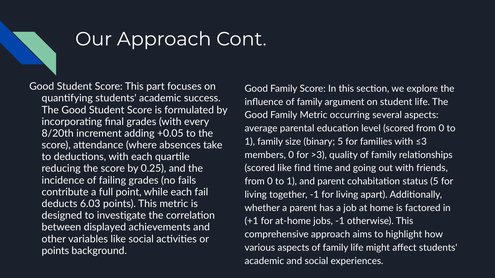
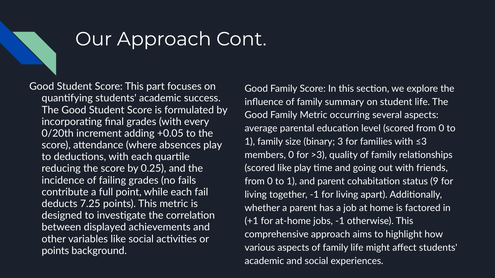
argument: argument -> summary
8/20th: 8/20th -> 0/20th
binary 5: 5 -> 3
absences take: take -> play
like find: find -> play
status 5: 5 -> 9
6.03: 6.03 -> 7.25
